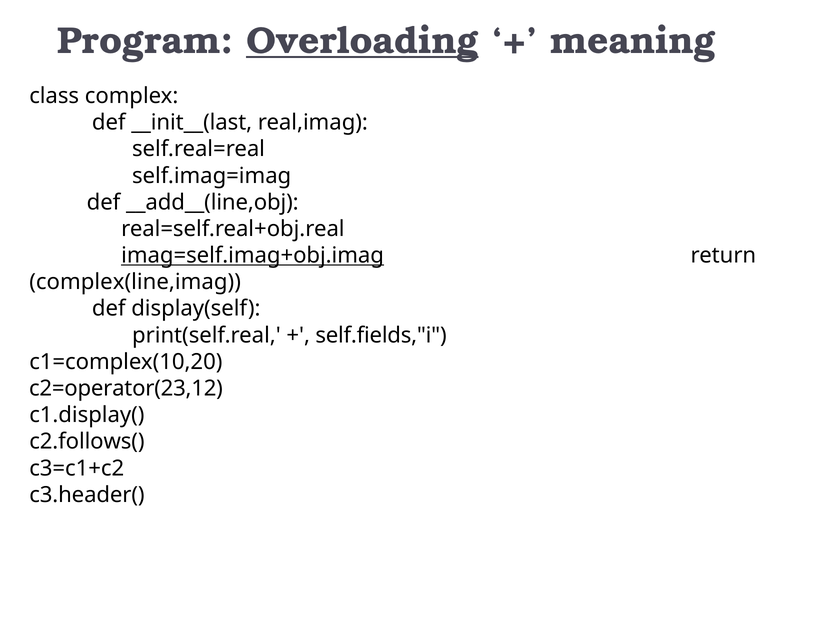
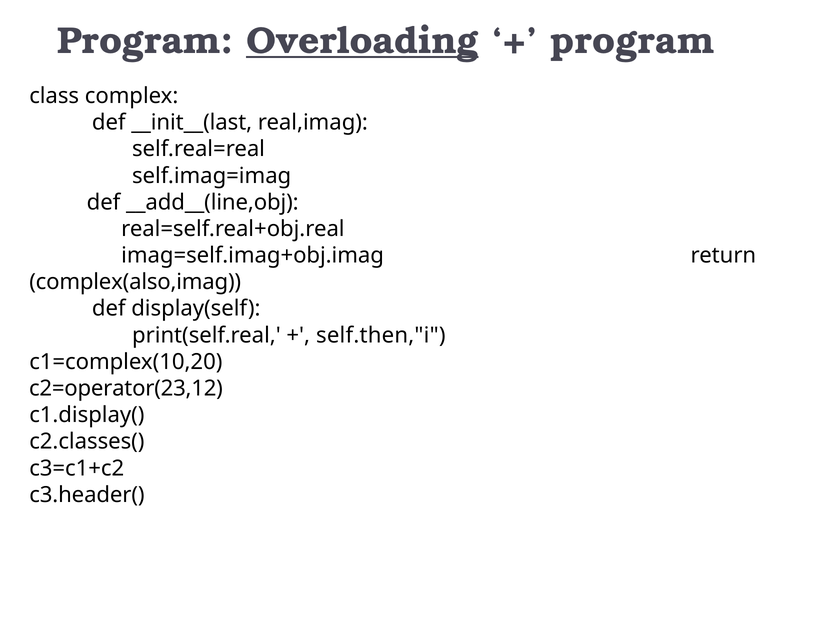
meaning at (633, 41): meaning -> program
imag=self.imag+obj.imag underline: present -> none
complex(line,imag: complex(line,imag -> complex(also,imag
self.fields,"i: self.fields,"i -> self.then,"i
c2.follows(: c2.follows( -> c2.classes(
